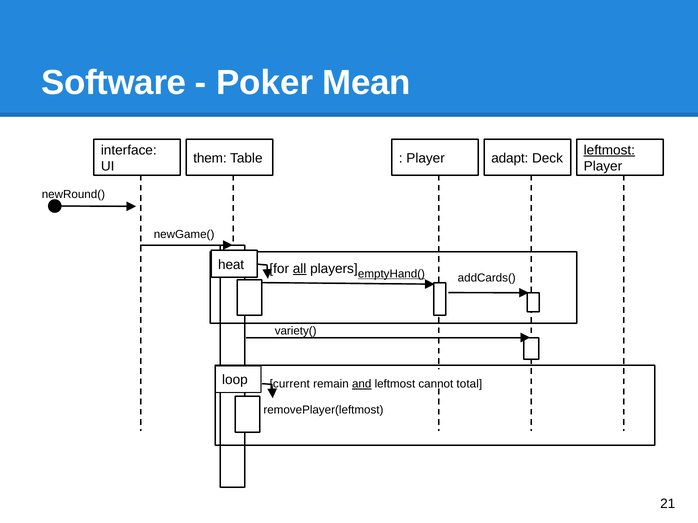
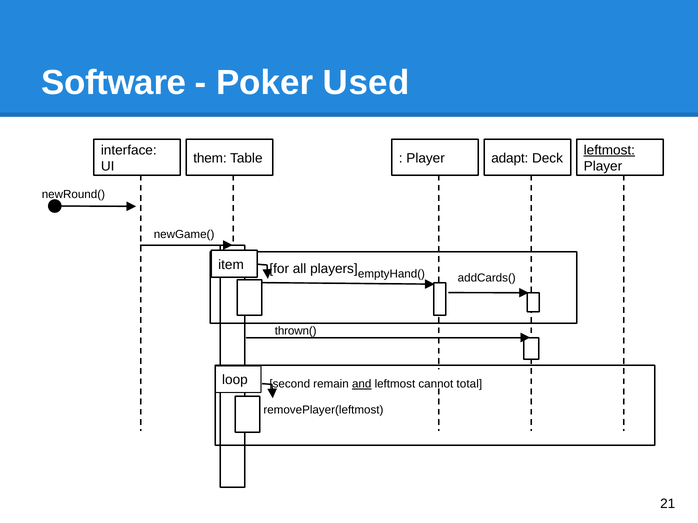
Mean: Mean -> Used
heat: heat -> item
all underline: present -> none
emptyHand( underline: present -> none
variety(: variety( -> thrown(
current: current -> second
